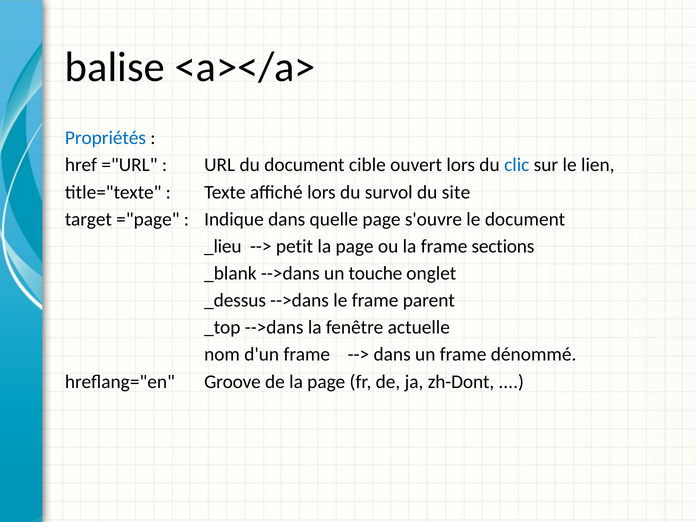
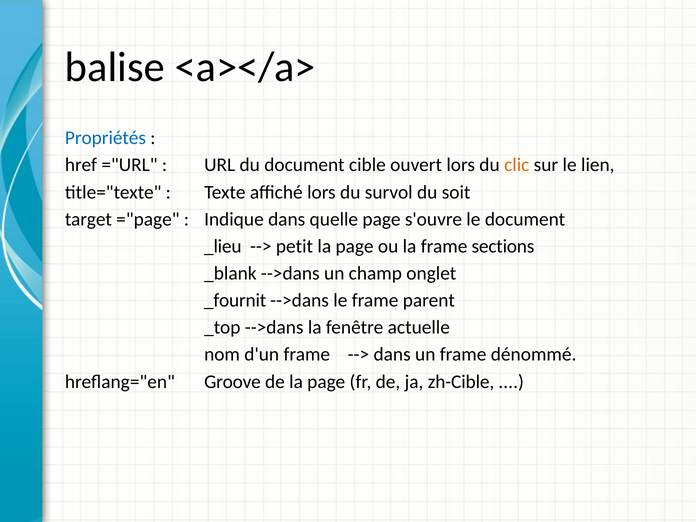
clic colour: blue -> orange
site: site -> soit
touche: touche -> champ
_dessus: _dessus -> _fournit
zh-Dont: zh-Dont -> zh-Cible
